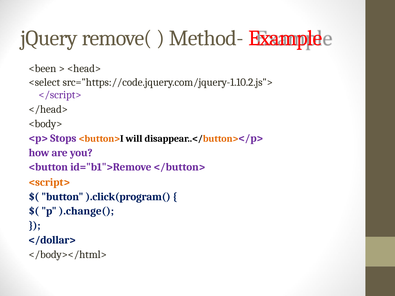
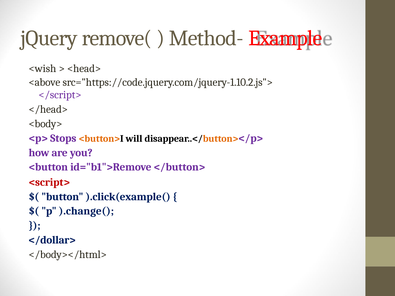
<been: <been -> <wish
<select: <select -> <above
<script> colour: orange -> red
).click(program(: ).click(program( -> ).click(example(
